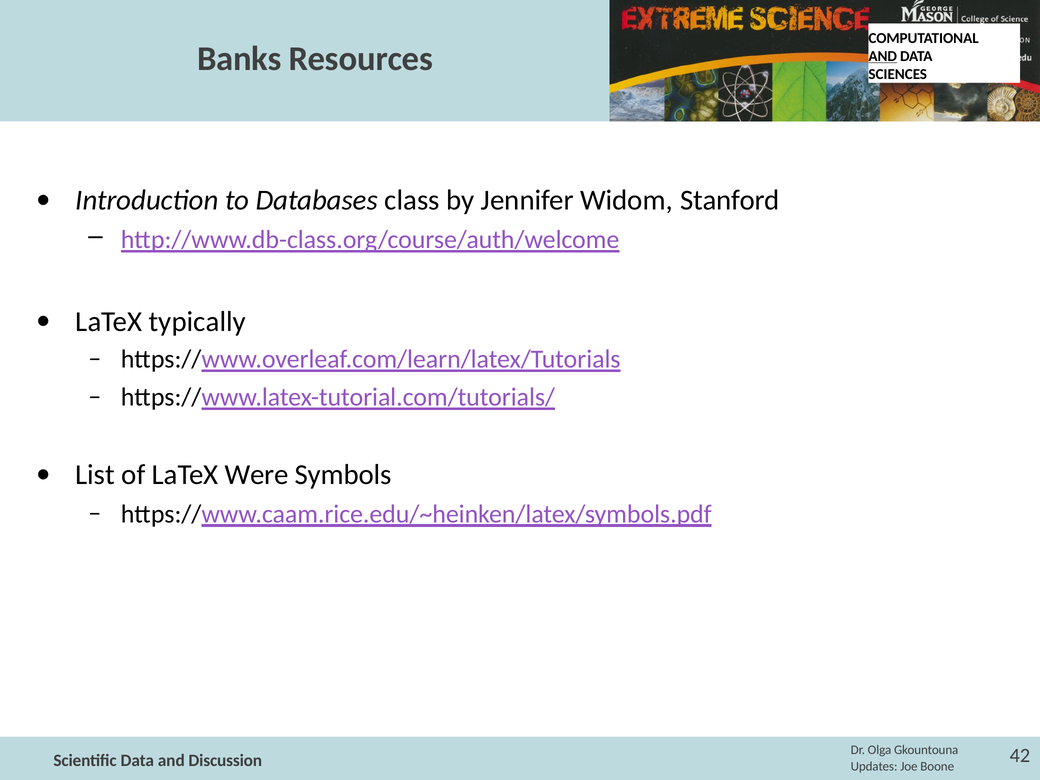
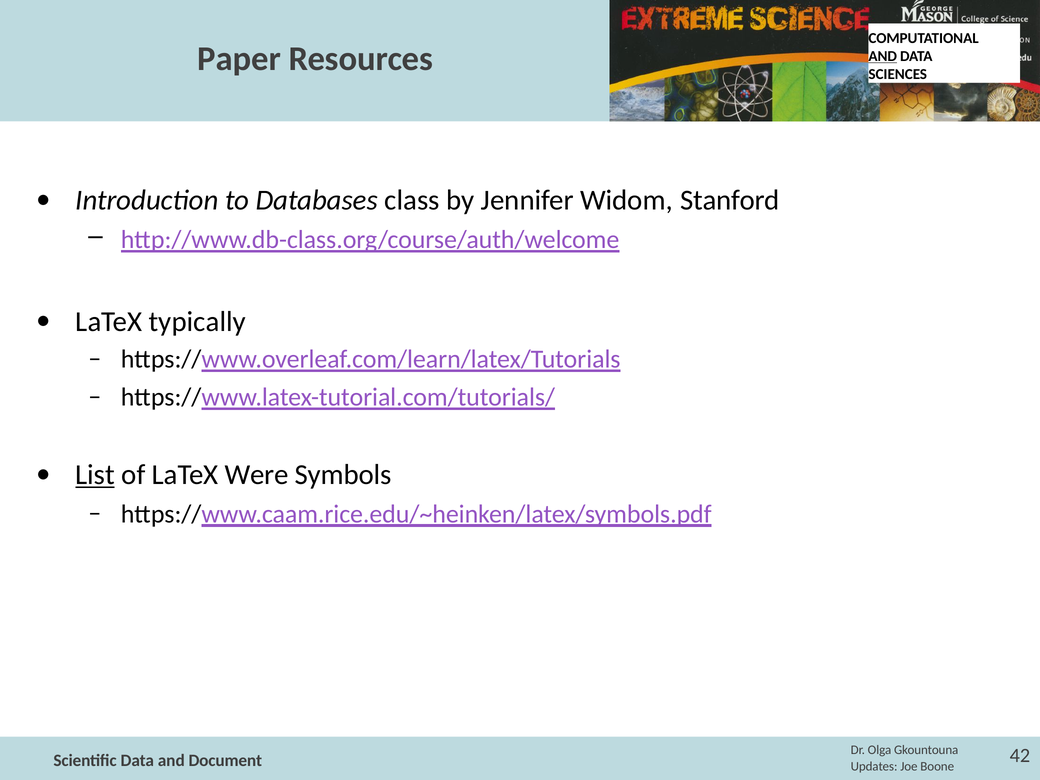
Banks: Banks -> Paper
List underline: none -> present
Discussion: Discussion -> Document
